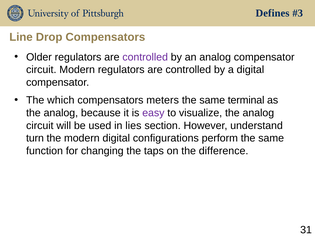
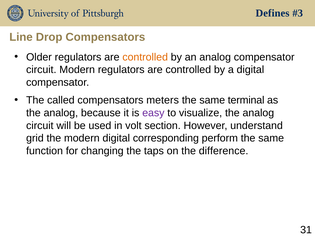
controlled at (145, 57) colour: purple -> orange
which: which -> called
lies: lies -> volt
turn: turn -> grid
configurations: configurations -> corresponding
